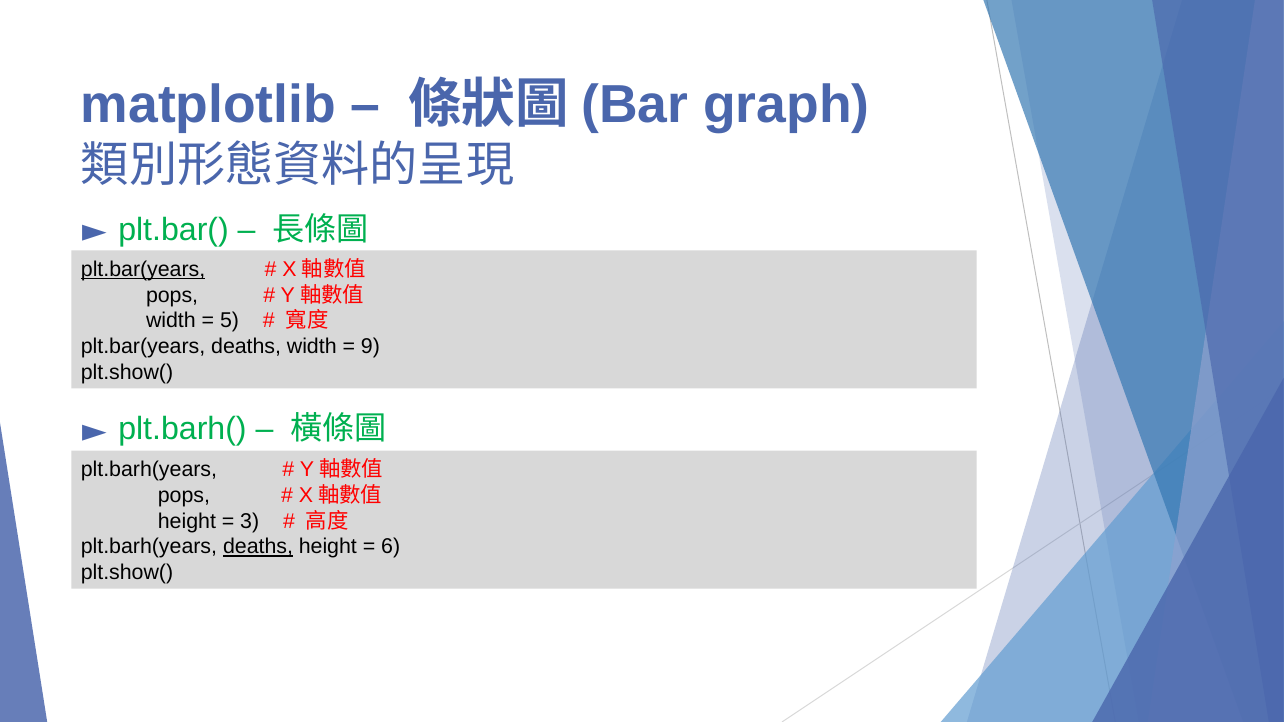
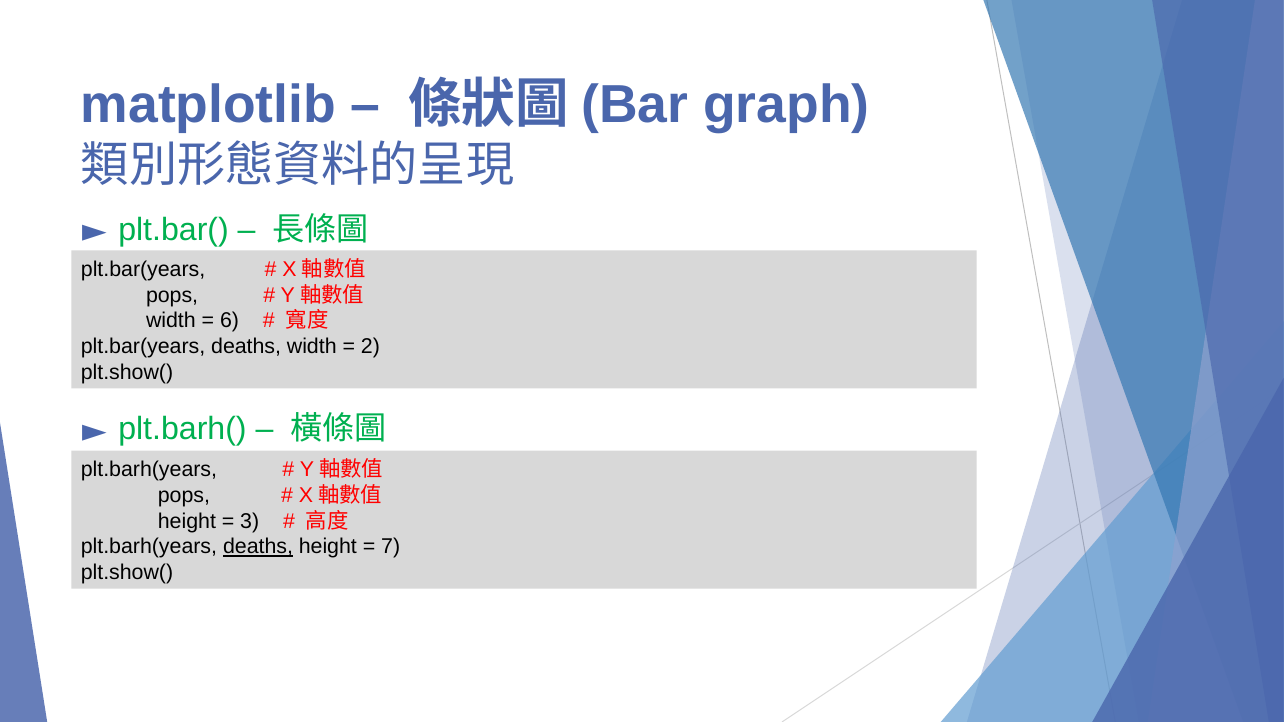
plt.bar(years at (143, 270) underline: present -> none
5: 5 -> 6
9: 9 -> 2
6: 6 -> 7
